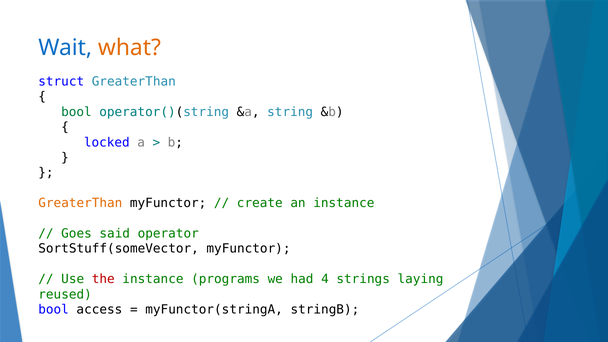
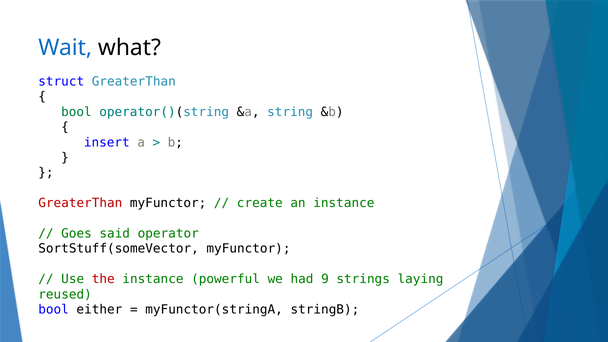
what colour: orange -> black
locked: locked -> insert
GreaterThan at (80, 203) colour: orange -> red
programs: programs -> powerful
4: 4 -> 9
access: access -> either
